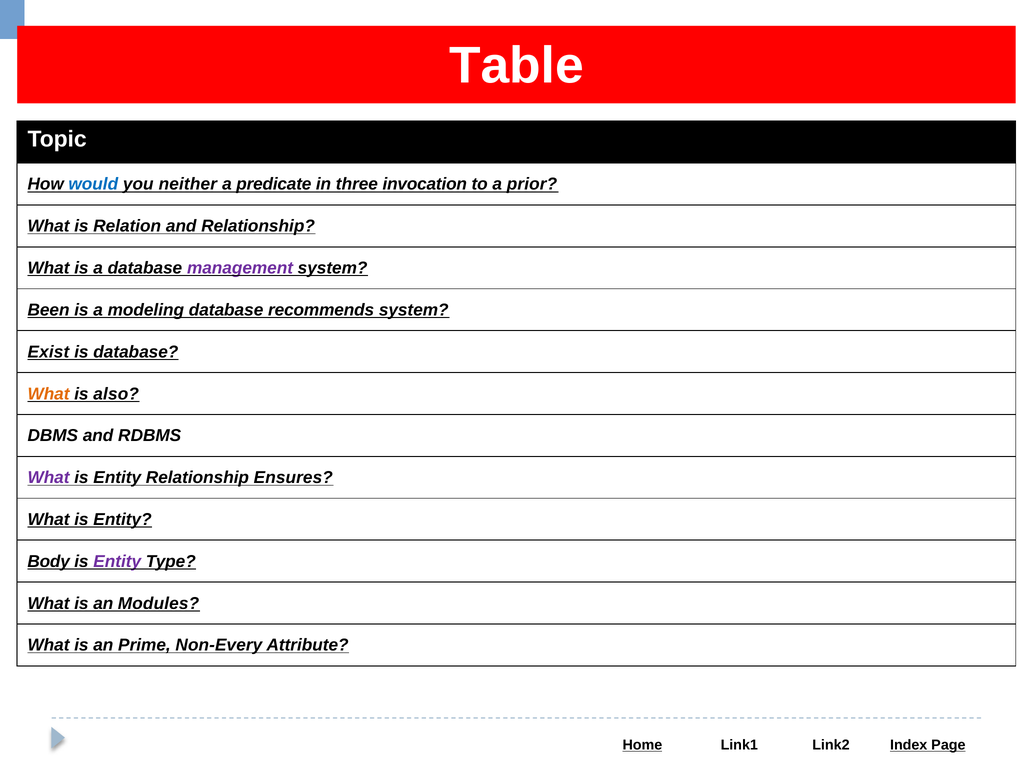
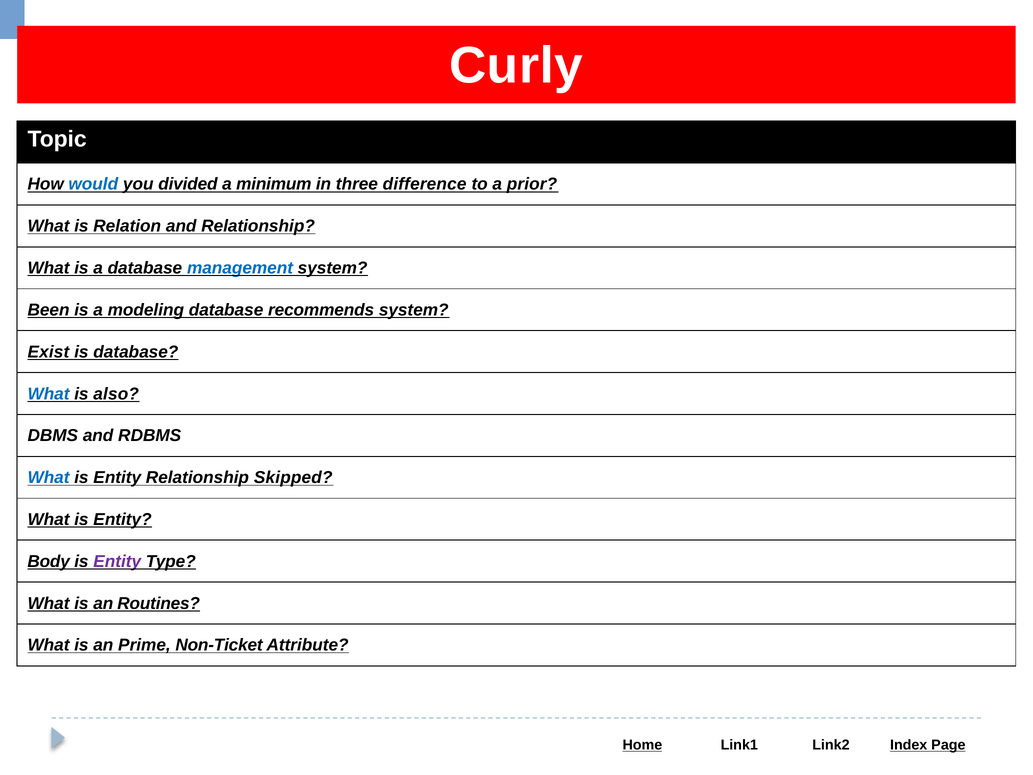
Table: Table -> Curly
neither: neither -> divided
predicate: predicate -> minimum
invocation: invocation -> difference
management colour: purple -> blue
What at (49, 394) colour: orange -> blue
What at (49, 477) colour: purple -> blue
Ensures: Ensures -> Skipped
Modules: Modules -> Routines
Non-Every: Non-Every -> Non-Ticket
